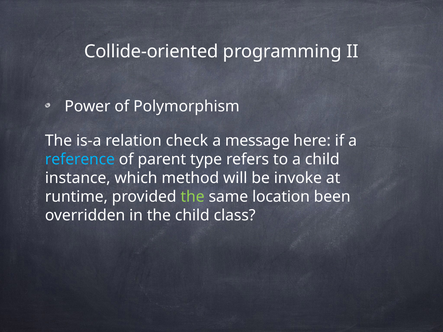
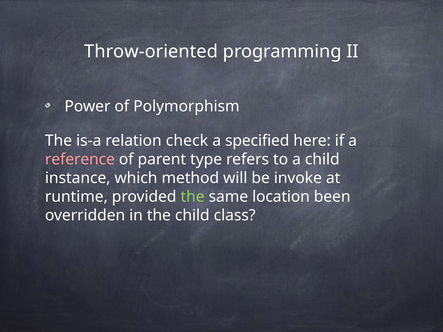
Collide-oriented: Collide-oriented -> Throw-oriented
message: message -> specified
reference colour: light blue -> pink
